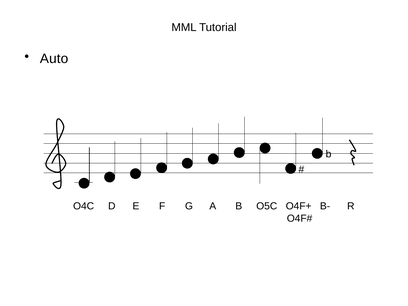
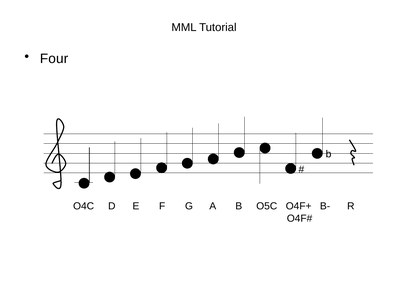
Auto: Auto -> Four
